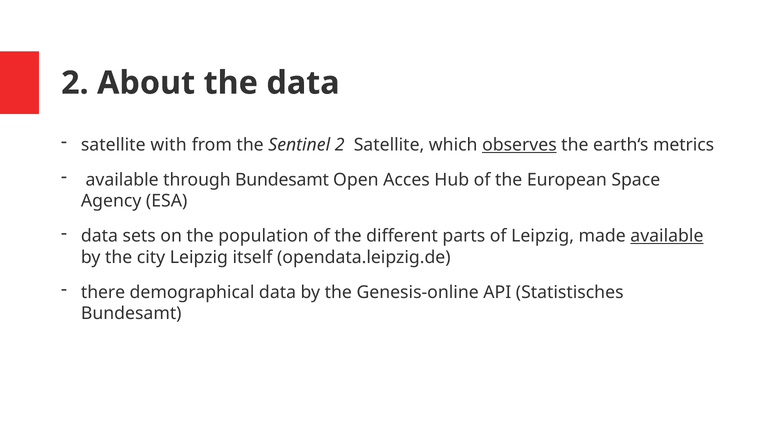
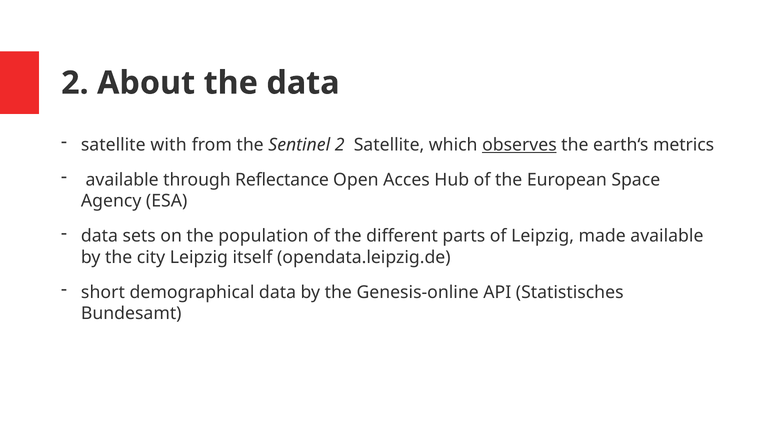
through Bundesamt: Bundesamt -> Reflectance
available at (667, 236) underline: present -> none
there: there -> short
